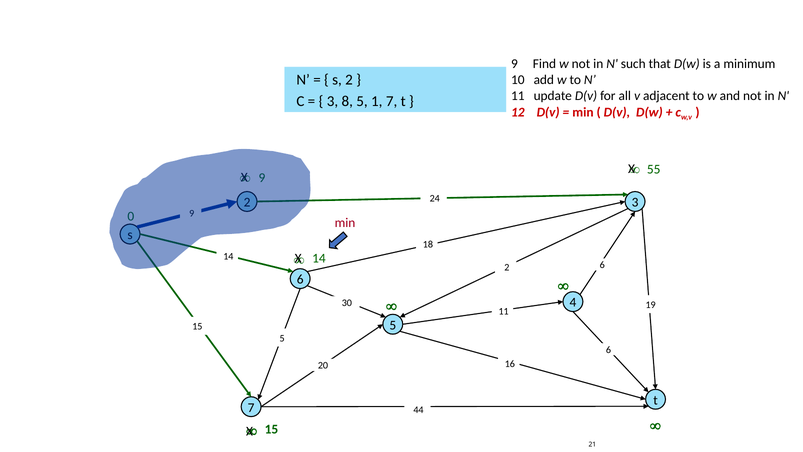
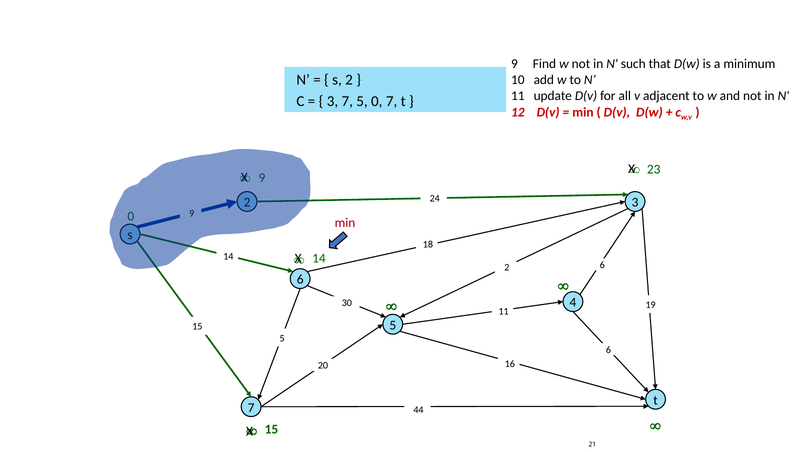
3 8: 8 -> 7
5 1: 1 -> 0
55: 55 -> 23
